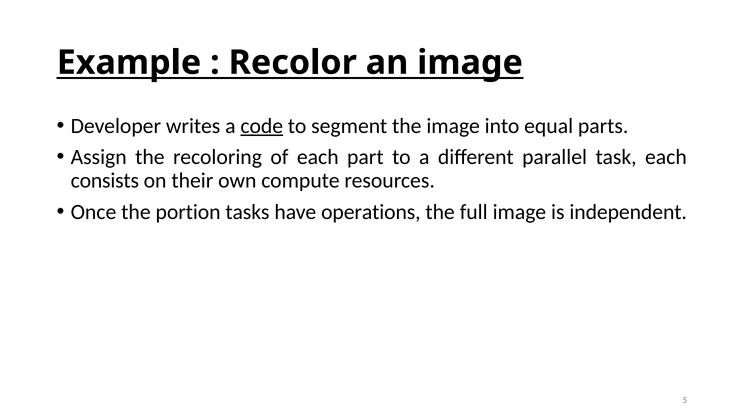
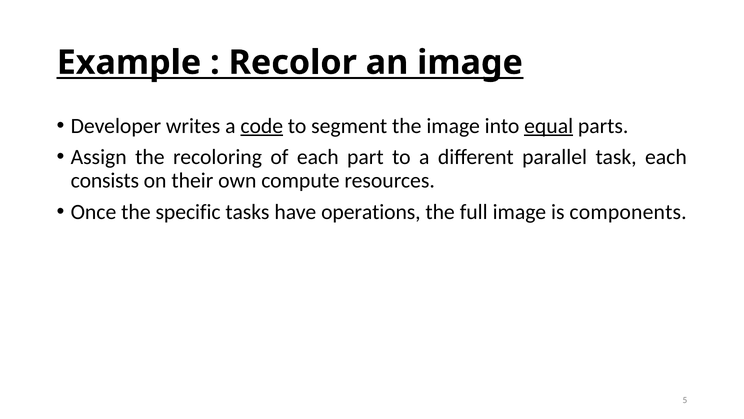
equal underline: none -> present
portion: portion -> specific
independent: independent -> components
